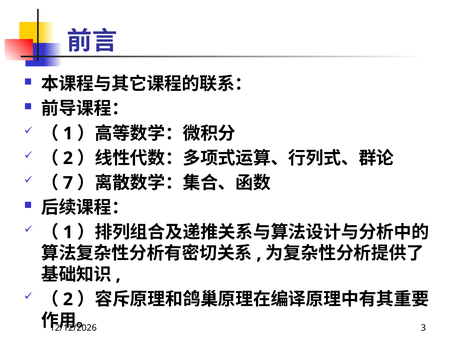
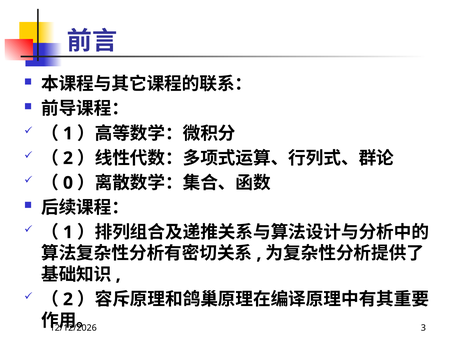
7: 7 -> 0
